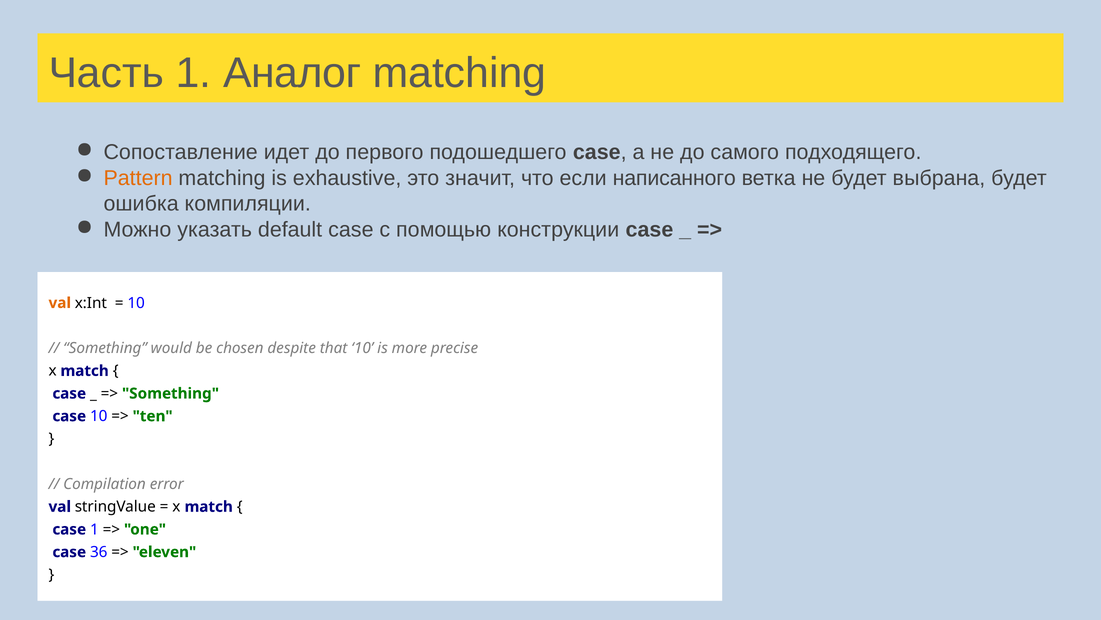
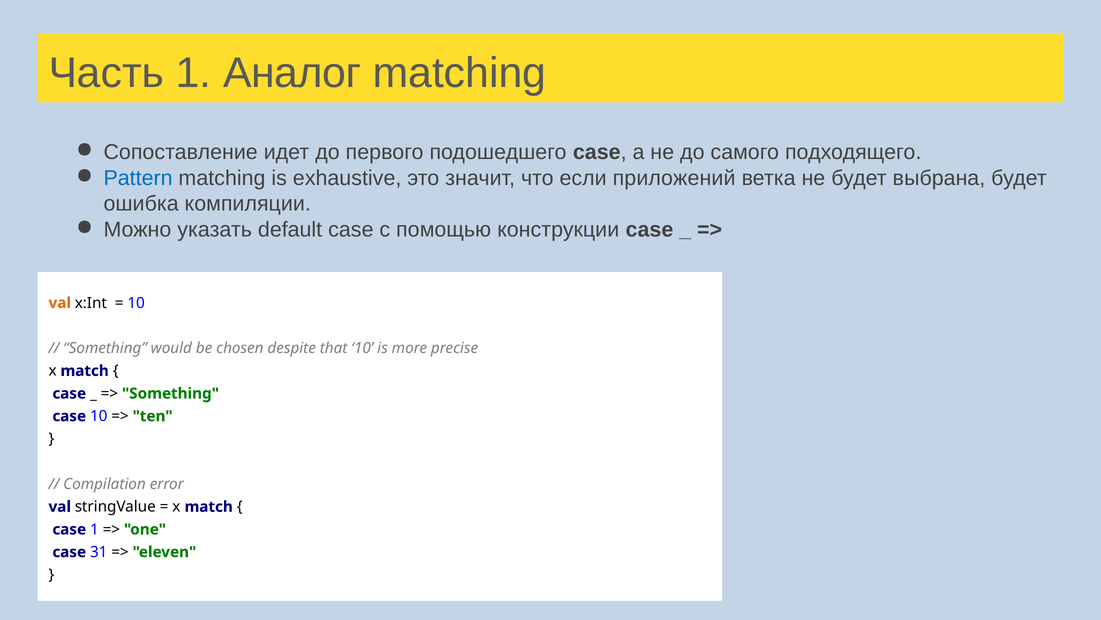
Pattern colour: orange -> blue
написанного: написанного -> приложений
36: 36 -> 31
